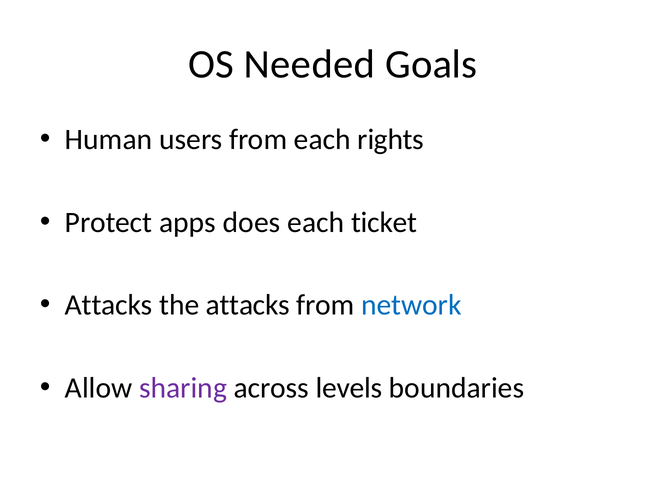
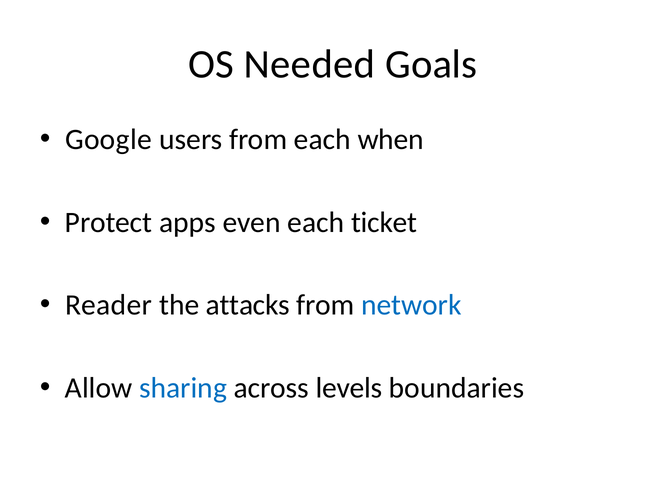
Human: Human -> Google
rights: rights -> when
does: does -> even
Attacks at (109, 306): Attacks -> Reader
sharing colour: purple -> blue
